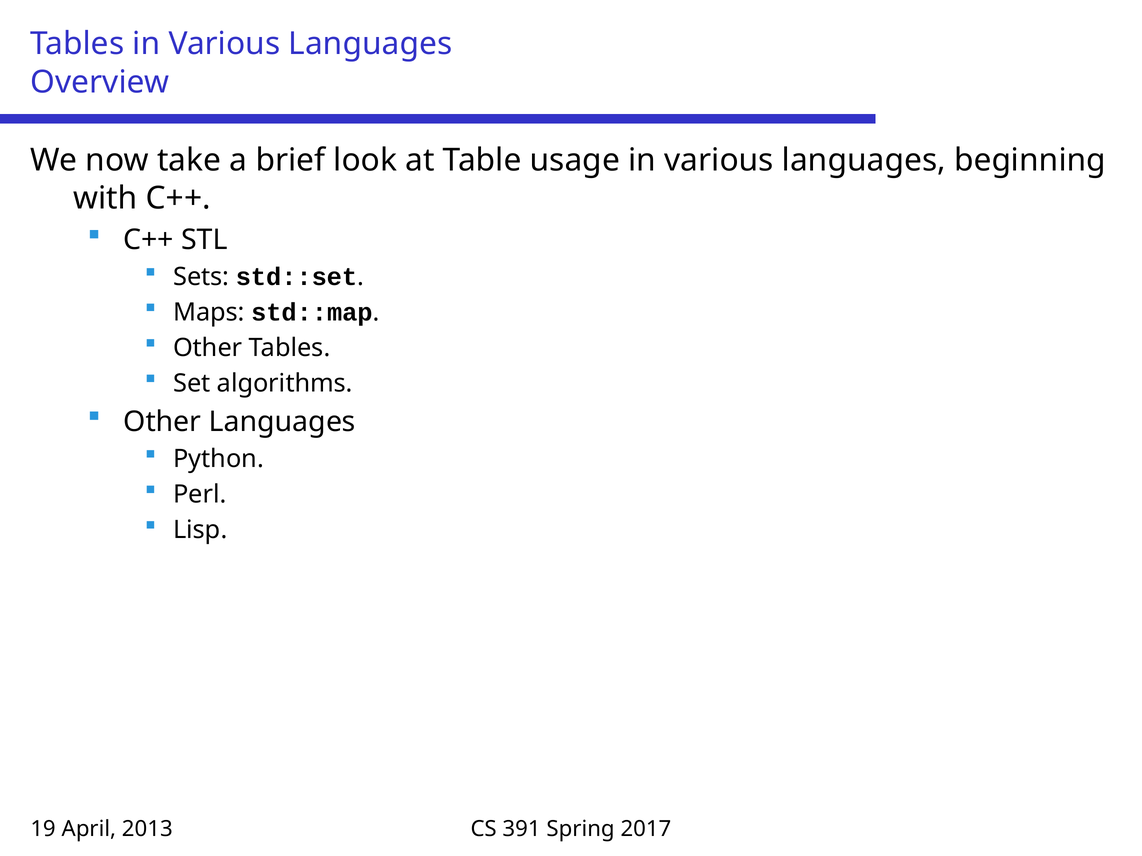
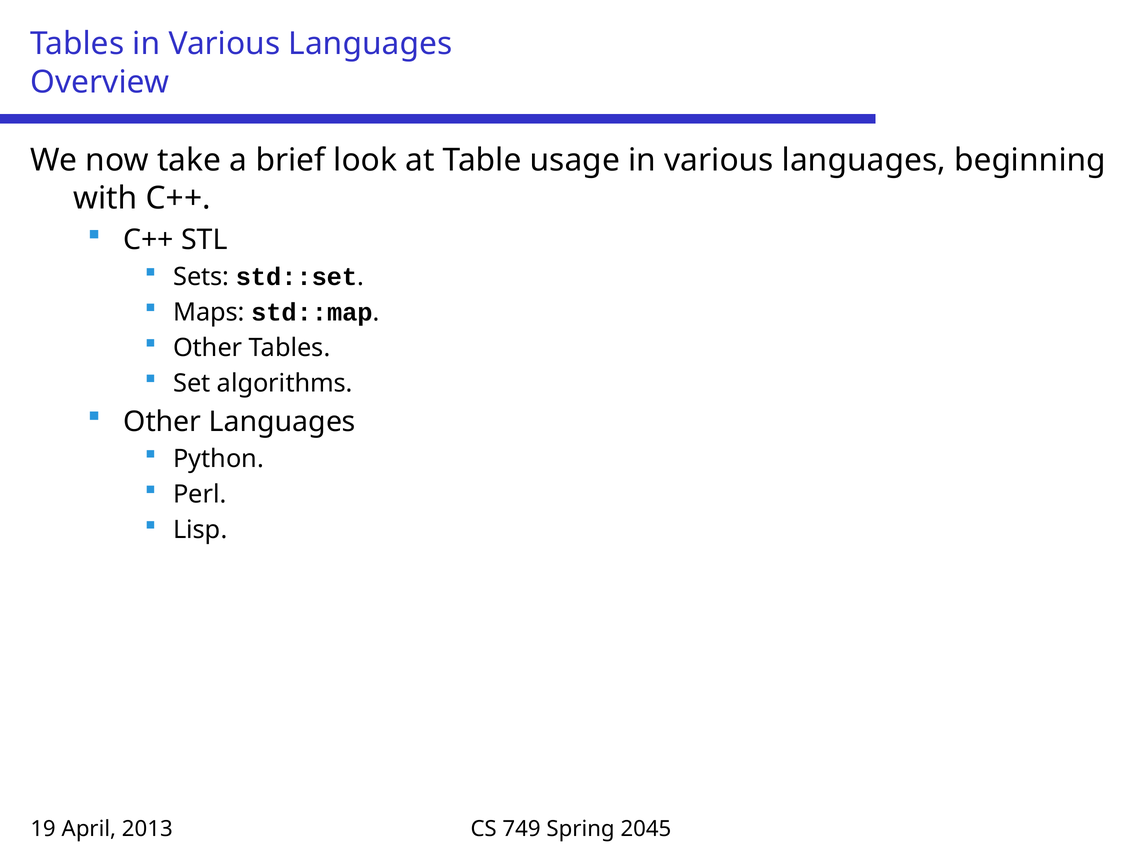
391: 391 -> 749
2017: 2017 -> 2045
